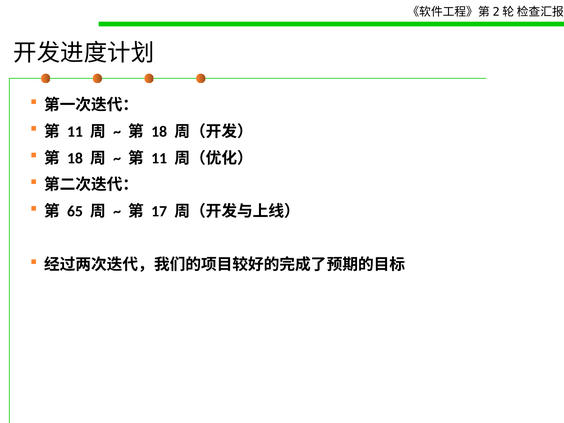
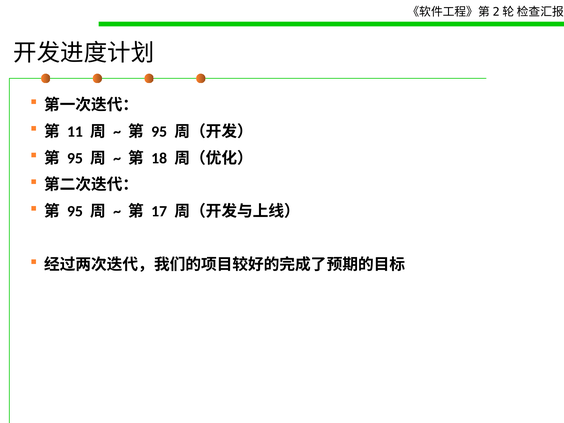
18 at (159, 132): 18 -> 95
18 at (75, 158): 18 -> 95
11 at (159, 158): 11 -> 18
65 at (75, 211): 65 -> 95
